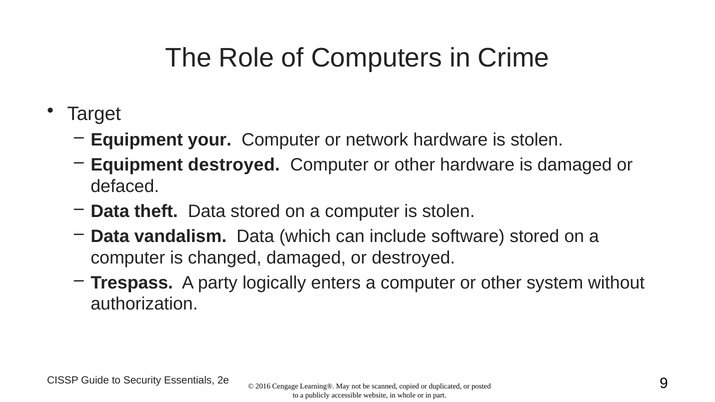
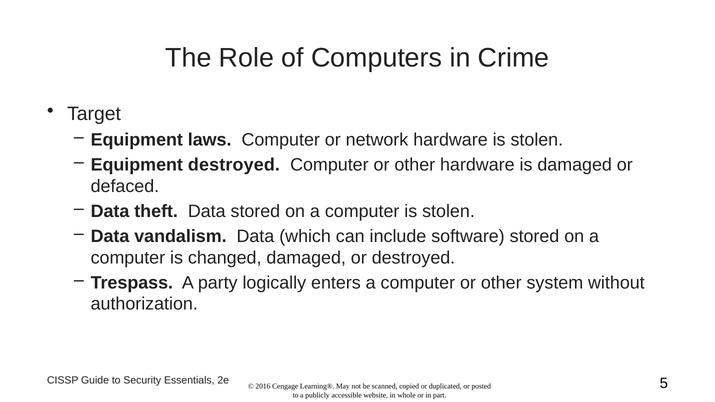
your: your -> laws
9: 9 -> 5
